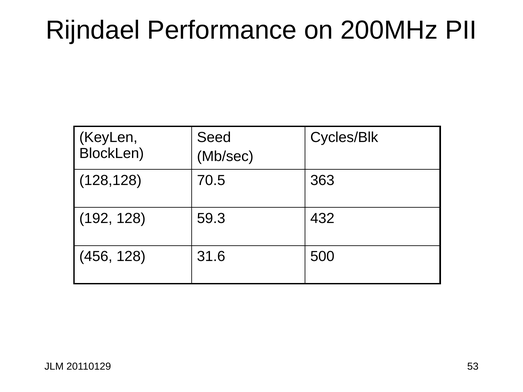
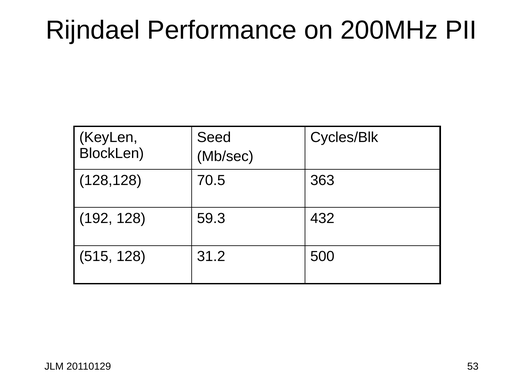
456: 456 -> 515
31.6: 31.6 -> 31.2
